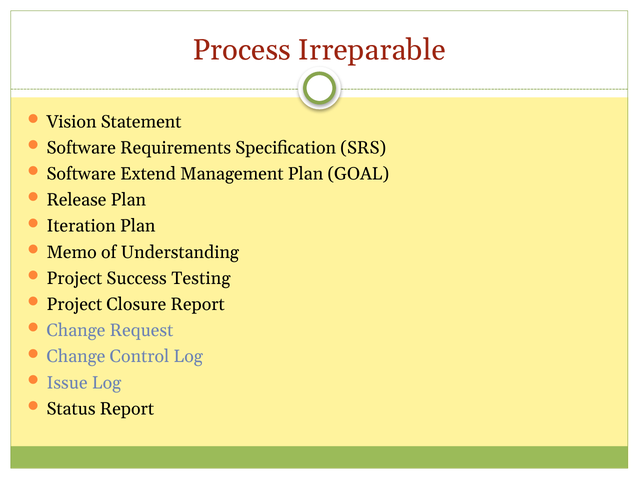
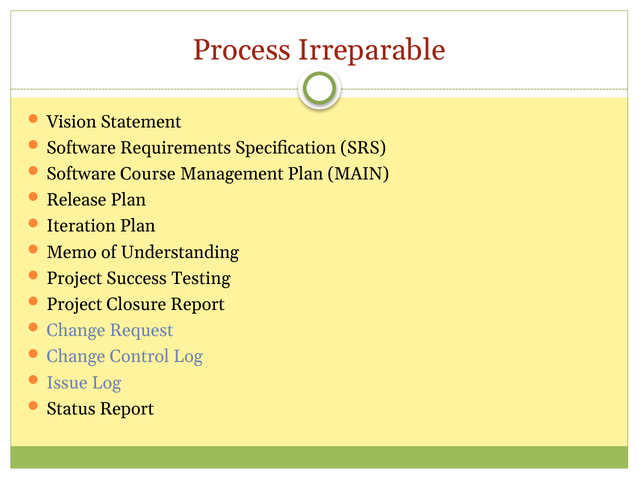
Extend: Extend -> Course
GOAL: GOAL -> MAIN
